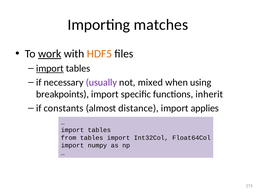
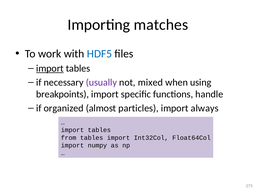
work underline: present -> none
HDF5 colour: orange -> blue
inherit: inherit -> handle
constants: constants -> organized
distance: distance -> particles
applies: applies -> always
